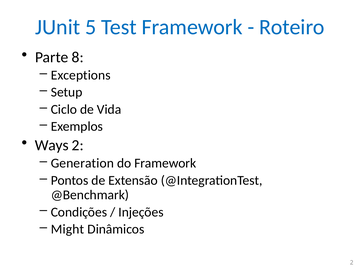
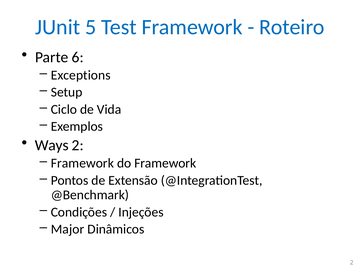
8: 8 -> 6
Generation at (82, 163): Generation -> Framework
Might: Might -> Major
